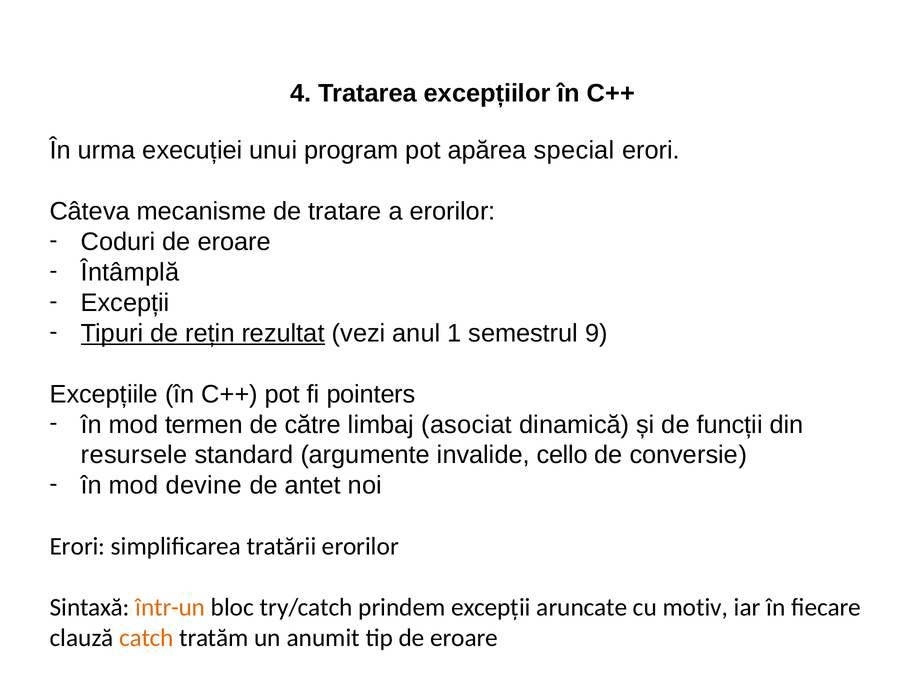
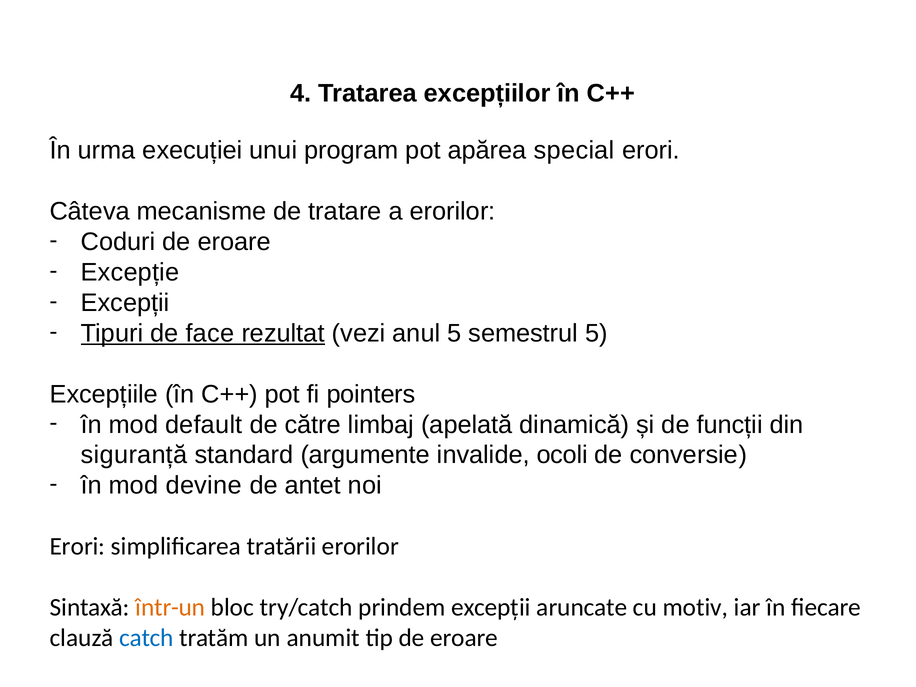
Întâmplă: Întâmplă -> Excepție
rețin: rețin -> face
anul 1: 1 -> 5
semestrul 9: 9 -> 5
termen: termen -> default
asociat: asociat -> apelată
resursele: resursele -> siguranță
cello: cello -> ocoli
catch colour: orange -> blue
